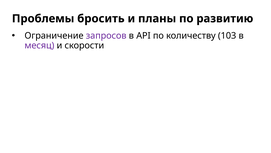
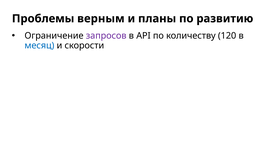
бросить: бросить -> верным
103: 103 -> 120
месяц colour: purple -> blue
